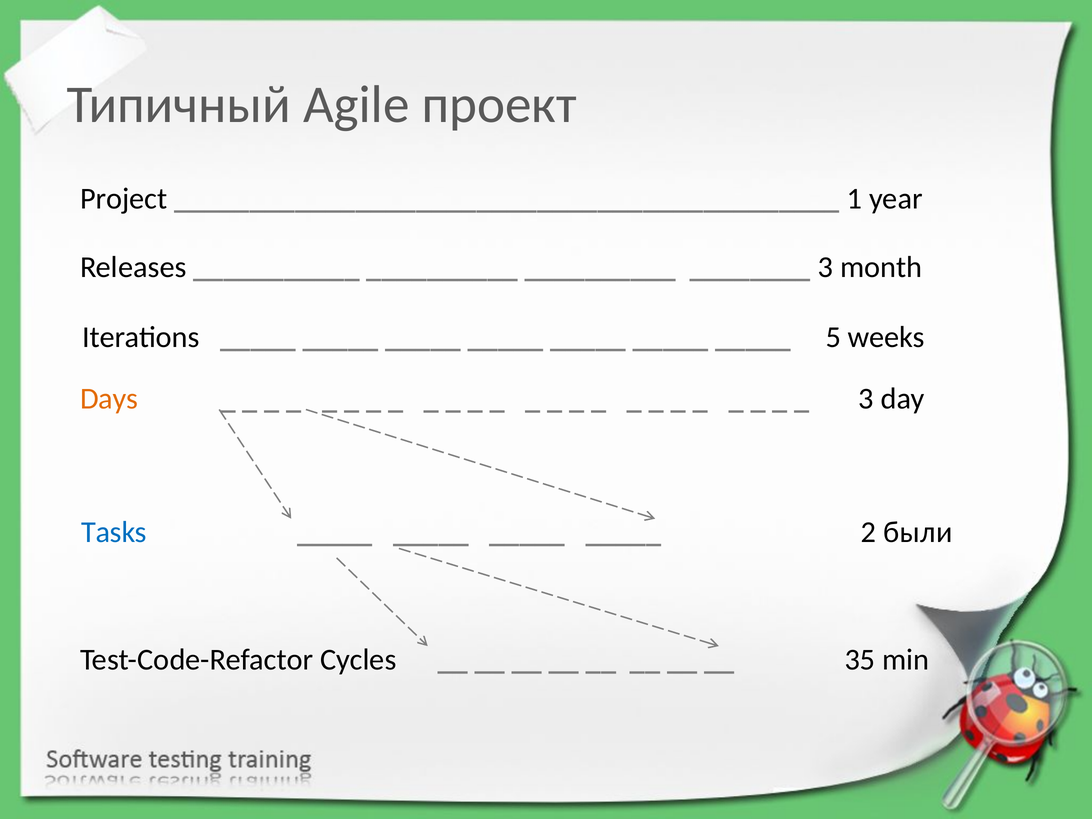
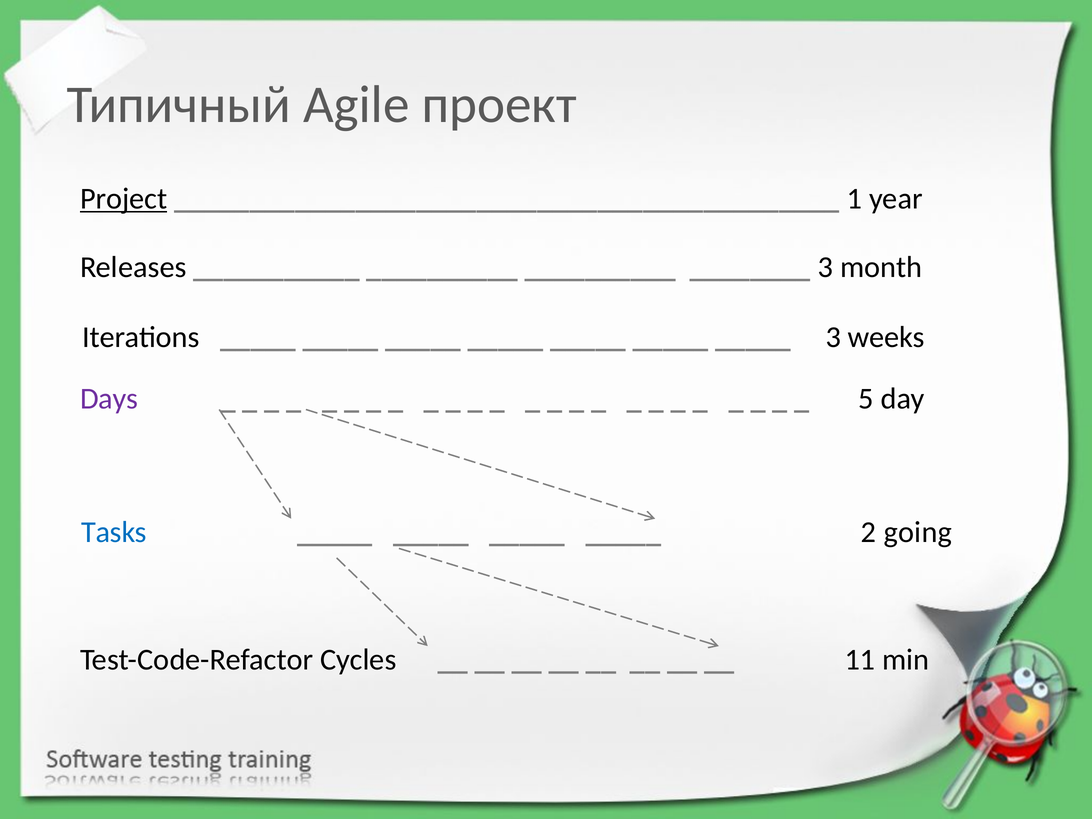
Project underline: none -> present
5 at (833, 337): 5 -> 3
Days colour: orange -> purple
3 at (866, 399): 3 -> 5
были: были -> going
35: 35 -> 11
